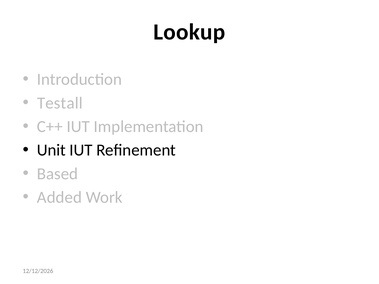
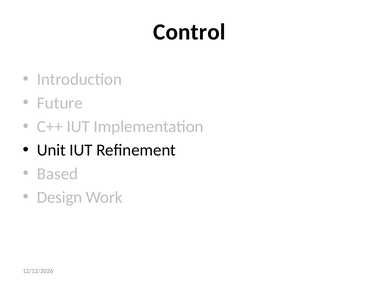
Lookup: Lookup -> Control
Testall: Testall -> Future
Added: Added -> Design
